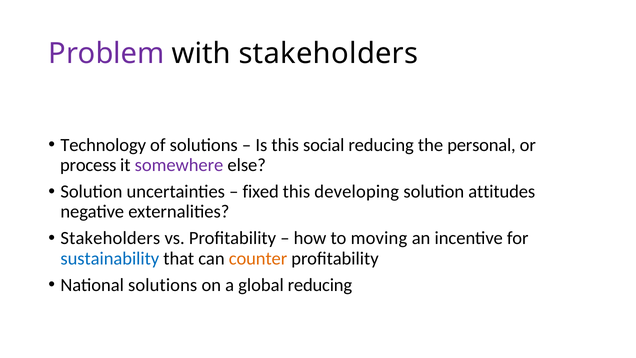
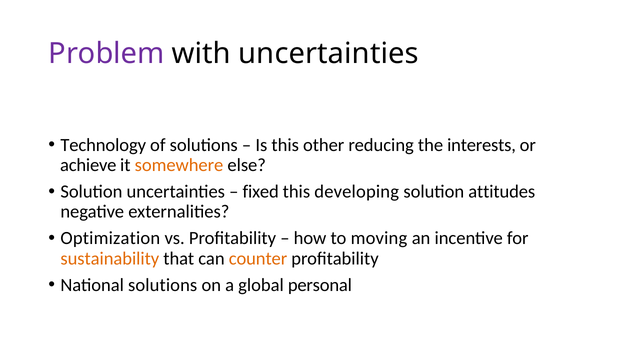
with stakeholders: stakeholders -> uncertainties
social: social -> other
personal: personal -> interests
process: process -> achieve
somewhere colour: purple -> orange
Stakeholders at (110, 238): Stakeholders -> Optimization
sustainability colour: blue -> orange
global reducing: reducing -> personal
